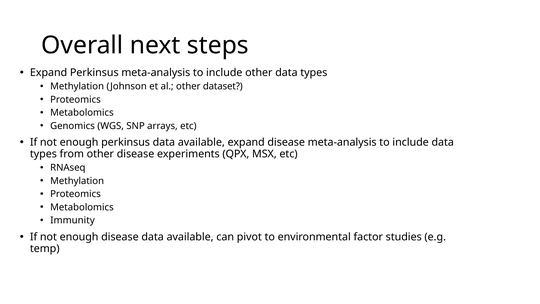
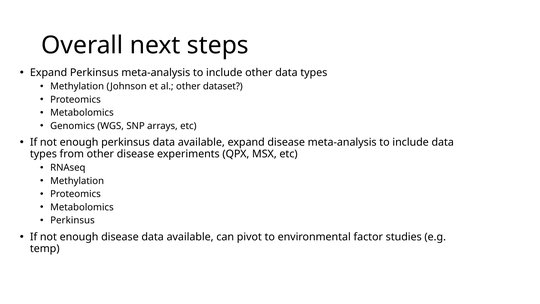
Immunity at (73, 220): Immunity -> Perkinsus
